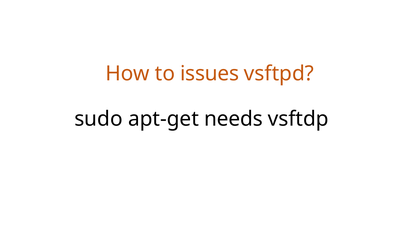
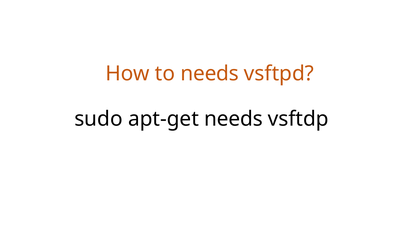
to issues: issues -> needs
